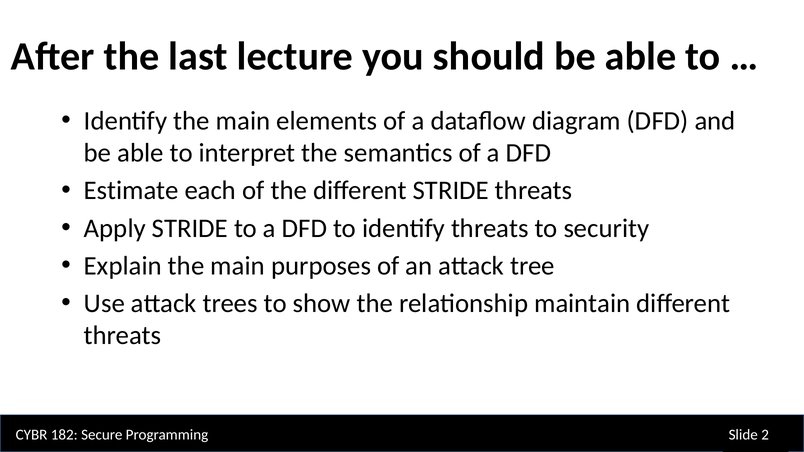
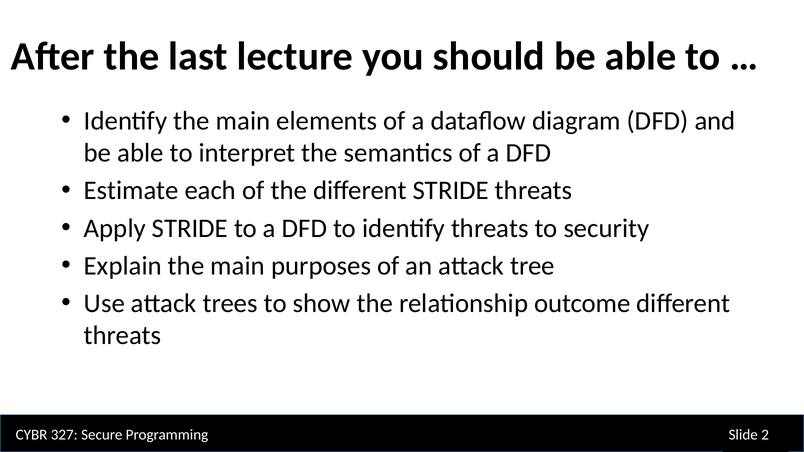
maintain: maintain -> outcome
182: 182 -> 327
